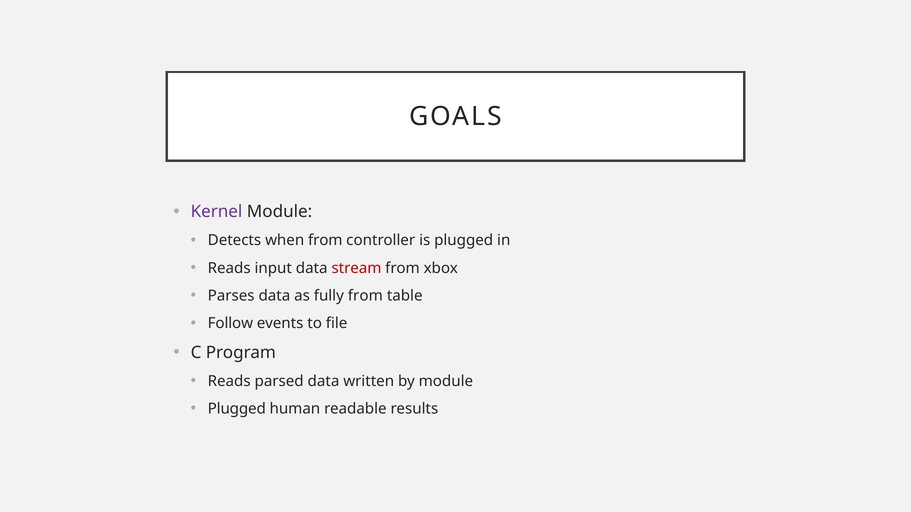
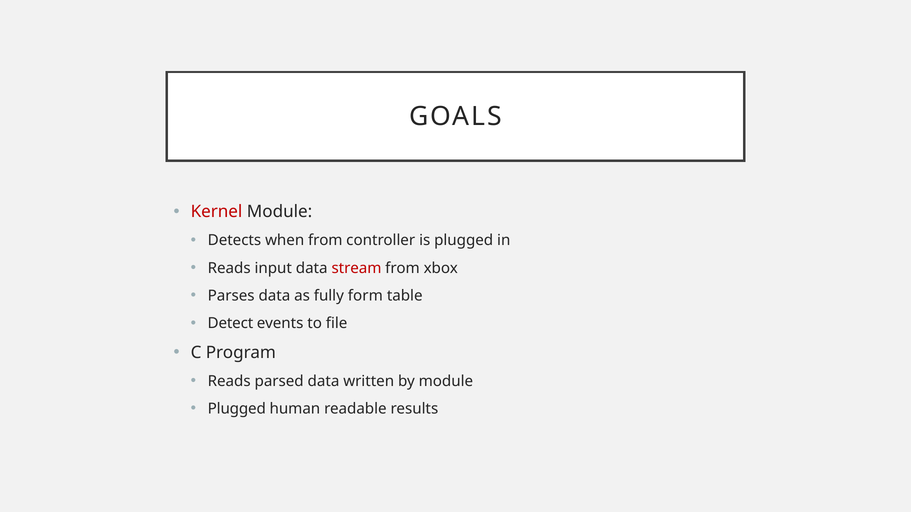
Kernel colour: purple -> red
fully from: from -> form
Follow: Follow -> Detect
